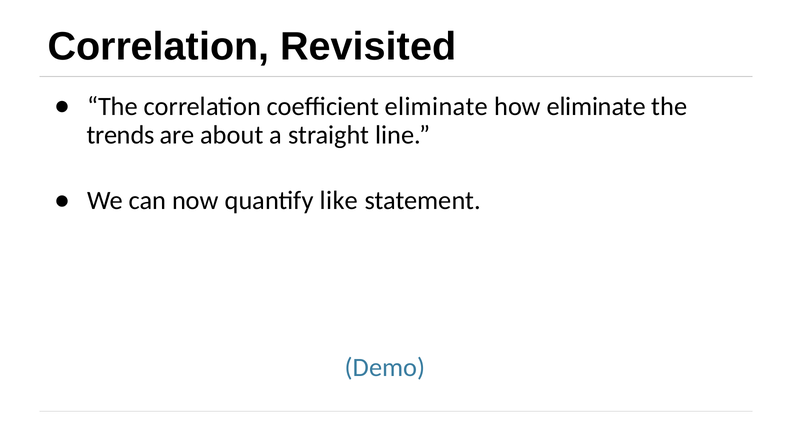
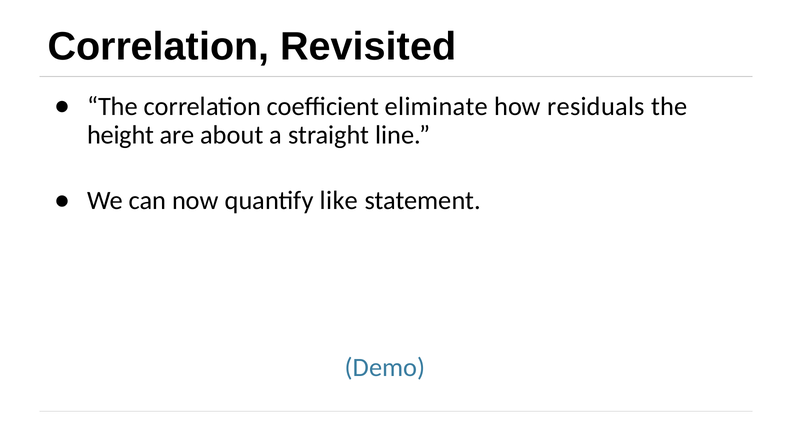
how eliminate: eliminate -> residuals
trends: trends -> height
